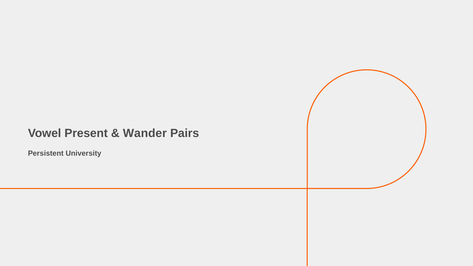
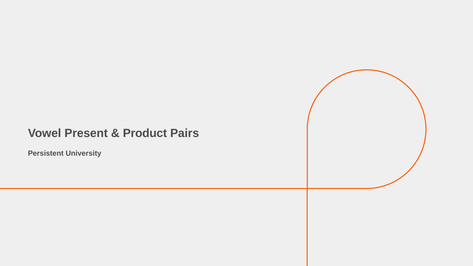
Wander: Wander -> Product
